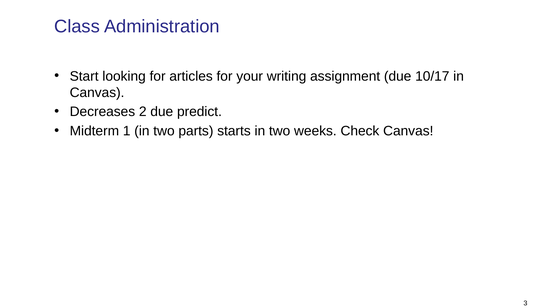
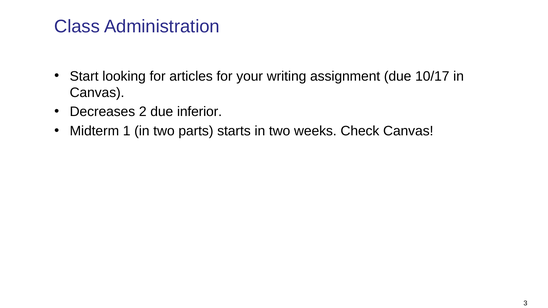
predict: predict -> inferior
